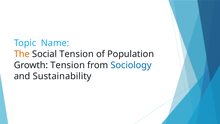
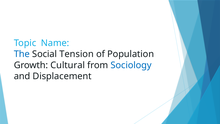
The colour: orange -> blue
Growth Tension: Tension -> Cultural
Sustainability: Sustainability -> Displacement
